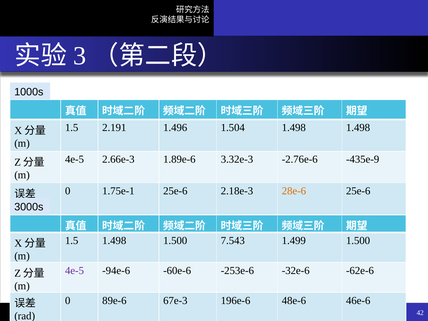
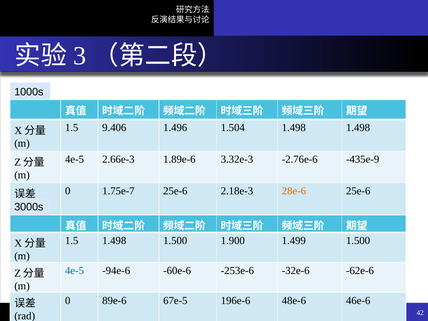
2.191: 2.191 -> 9.406
1.75e-1: 1.75e-1 -> 1.75e-7
7.543: 7.543 -> 1.900
4e-5 at (74, 271) colour: purple -> blue
67e-3: 67e-3 -> 67e-5
